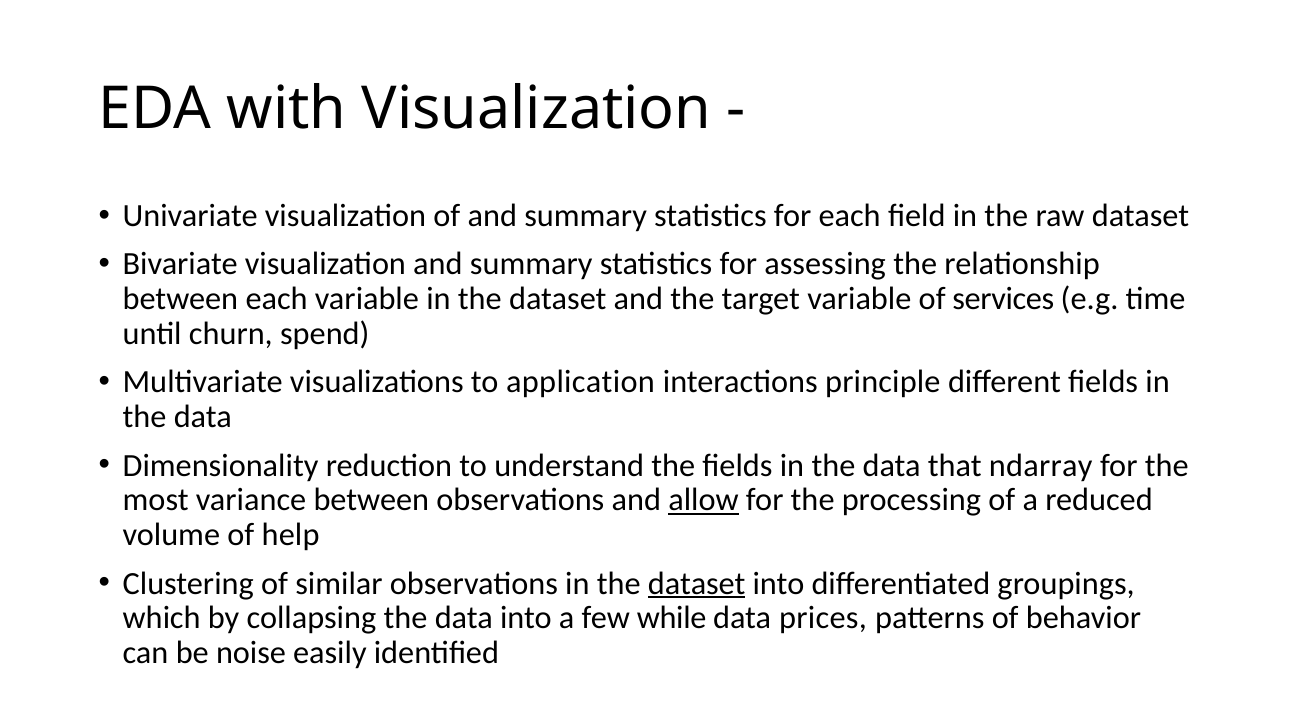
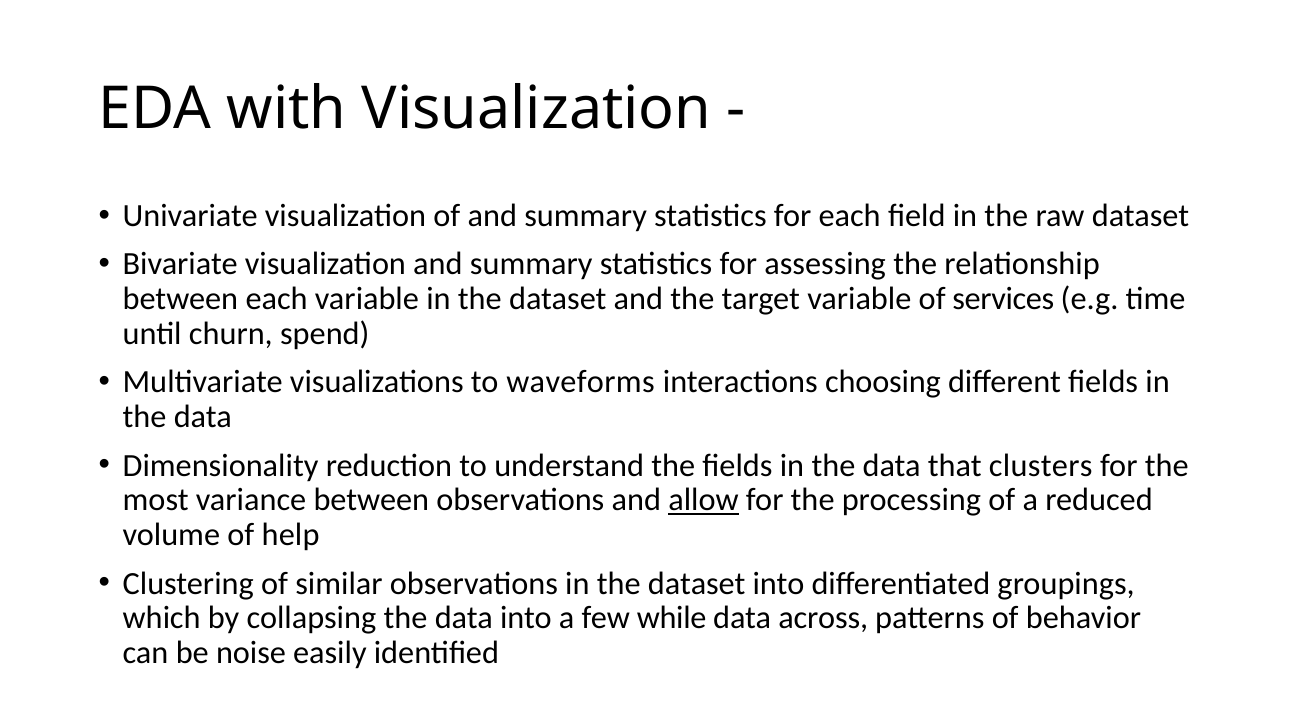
application: application -> waveforms
principle: principle -> choosing
ndarray: ndarray -> clusters
dataset at (697, 583) underline: present -> none
prices: prices -> across
